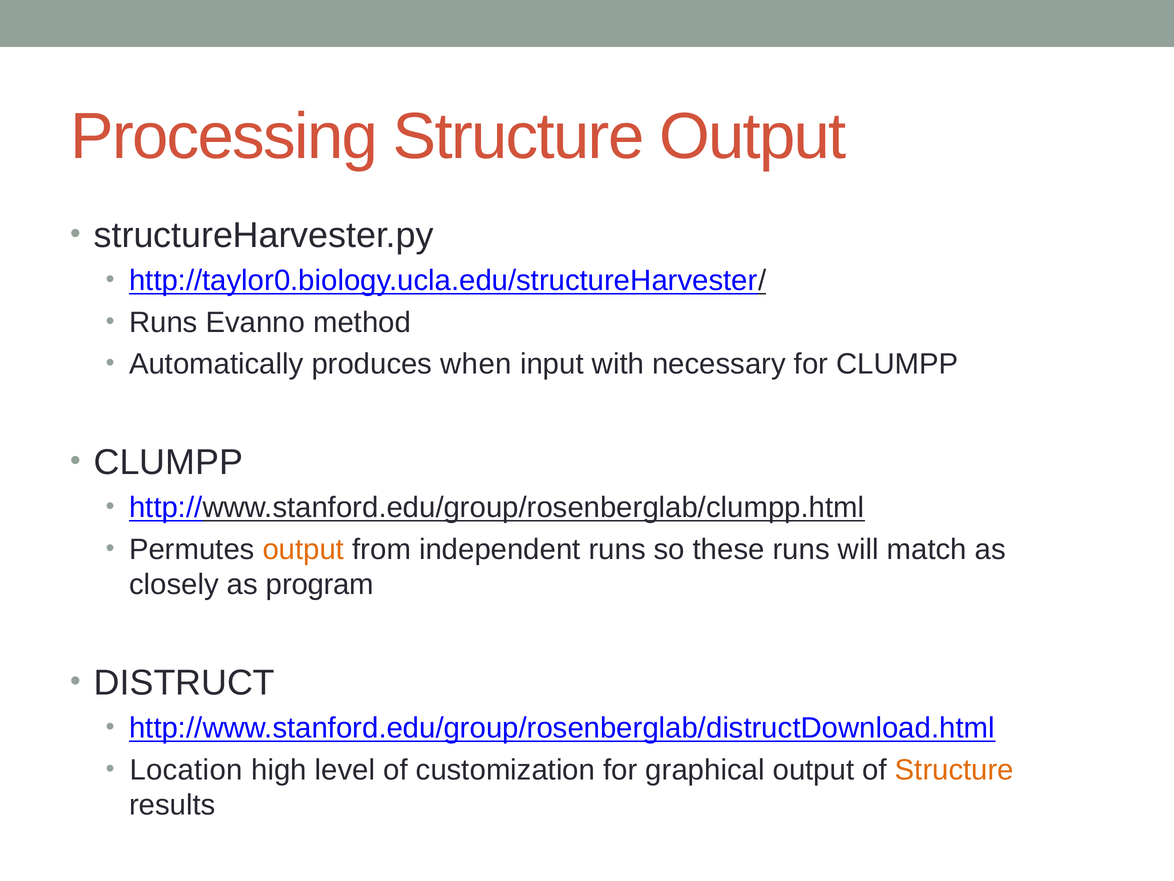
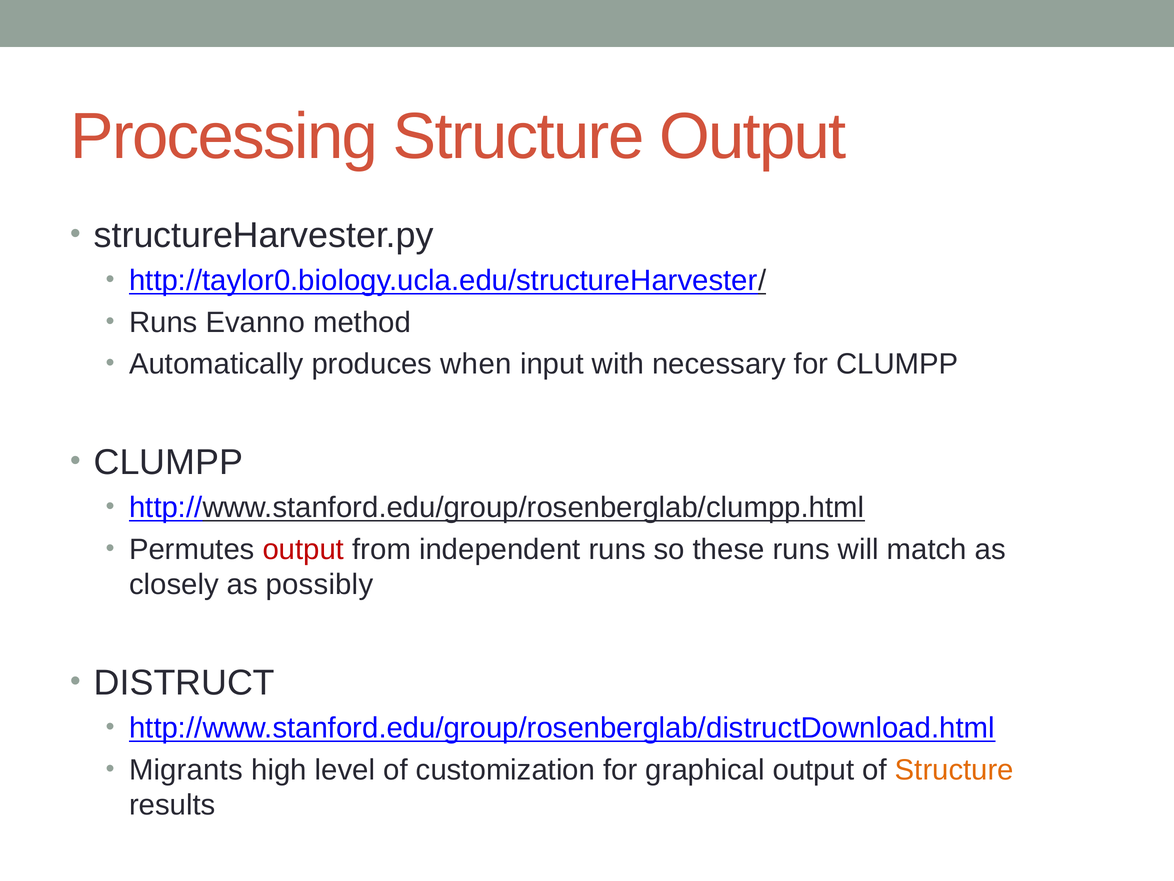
output at (303, 549) colour: orange -> red
program: program -> possibly
Location: Location -> Migrants
